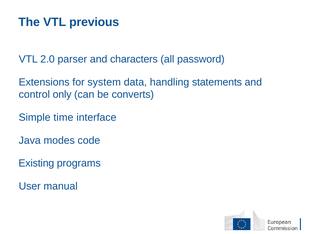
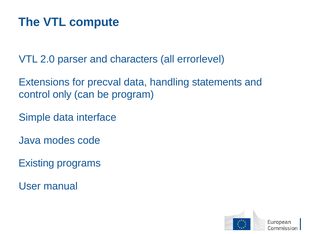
previous: previous -> compute
password: password -> errorlevel
system: system -> precval
converts: converts -> program
Simple time: time -> data
